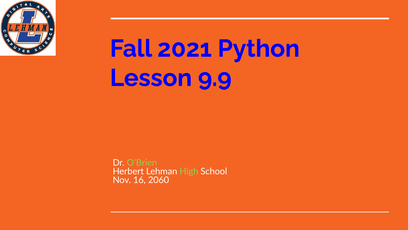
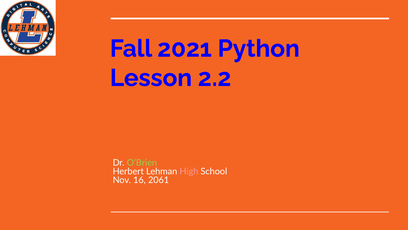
9.9: 9.9 -> 2.2
High colour: light green -> pink
2060: 2060 -> 2061
